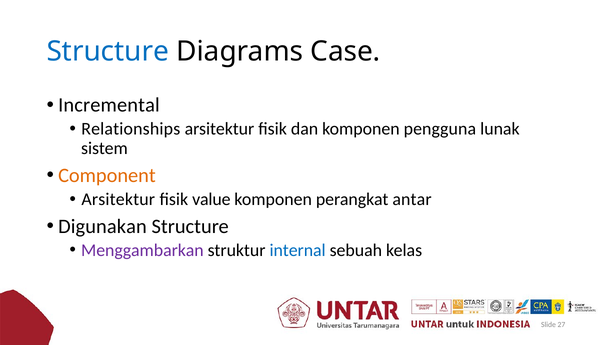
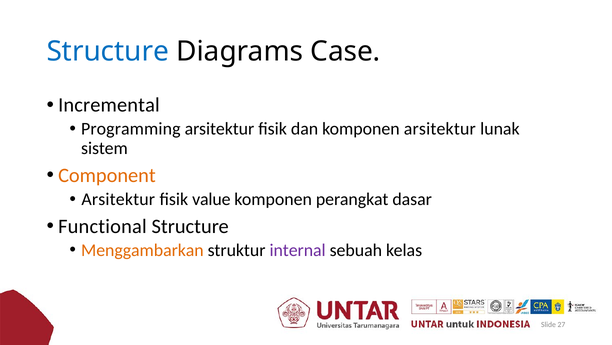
Relationships: Relationships -> Programming
komponen pengguna: pengguna -> arsitektur
antar: antar -> dasar
Digunakan: Digunakan -> Functional
Menggambarkan colour: purple -> orange
internal colour: blue -> purple
